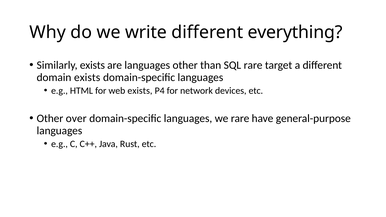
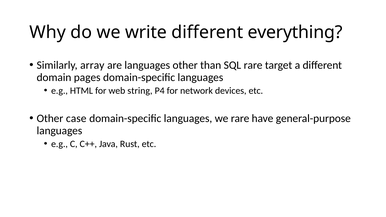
Similarly exists: exists -> array
domain exists: exists -> pages
web exists: exists -> string
over: over -> case
